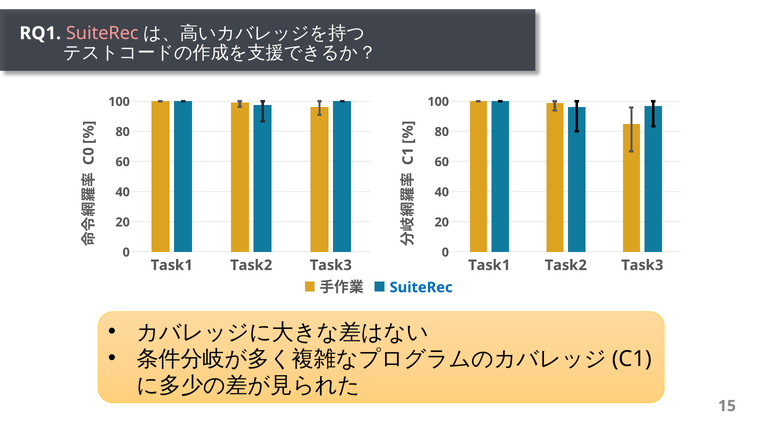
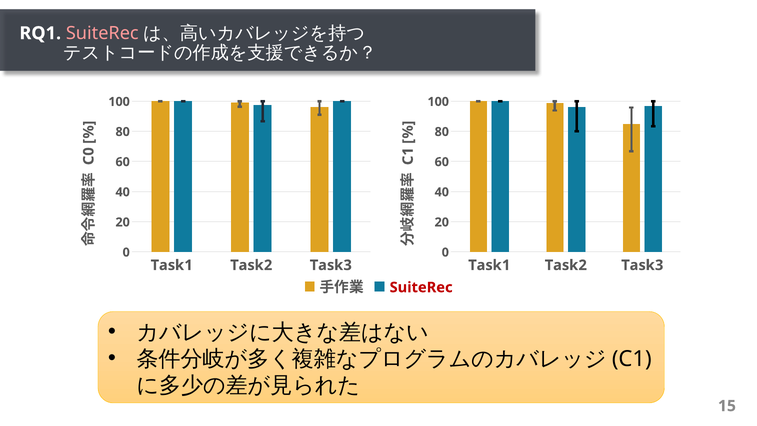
SuiteRec at (421, 287) colour: blue -> red
